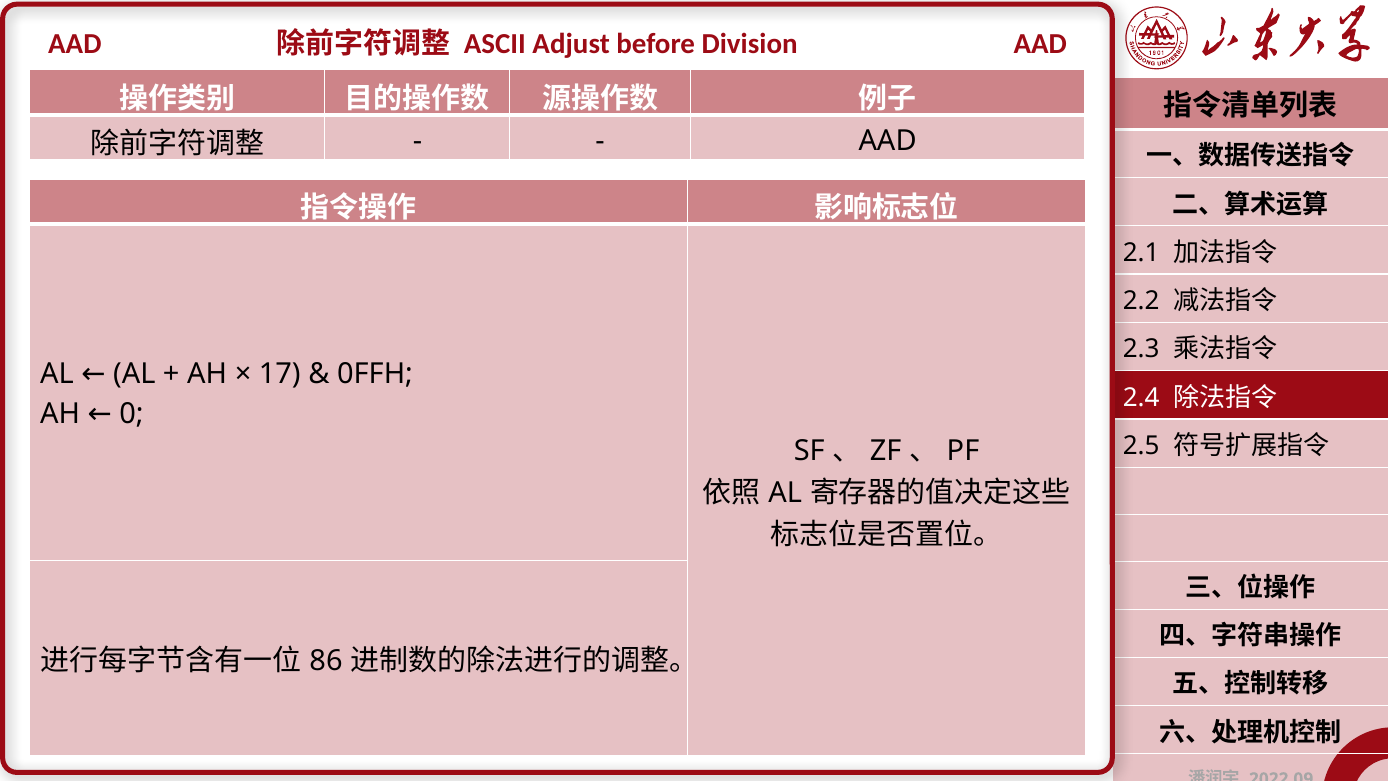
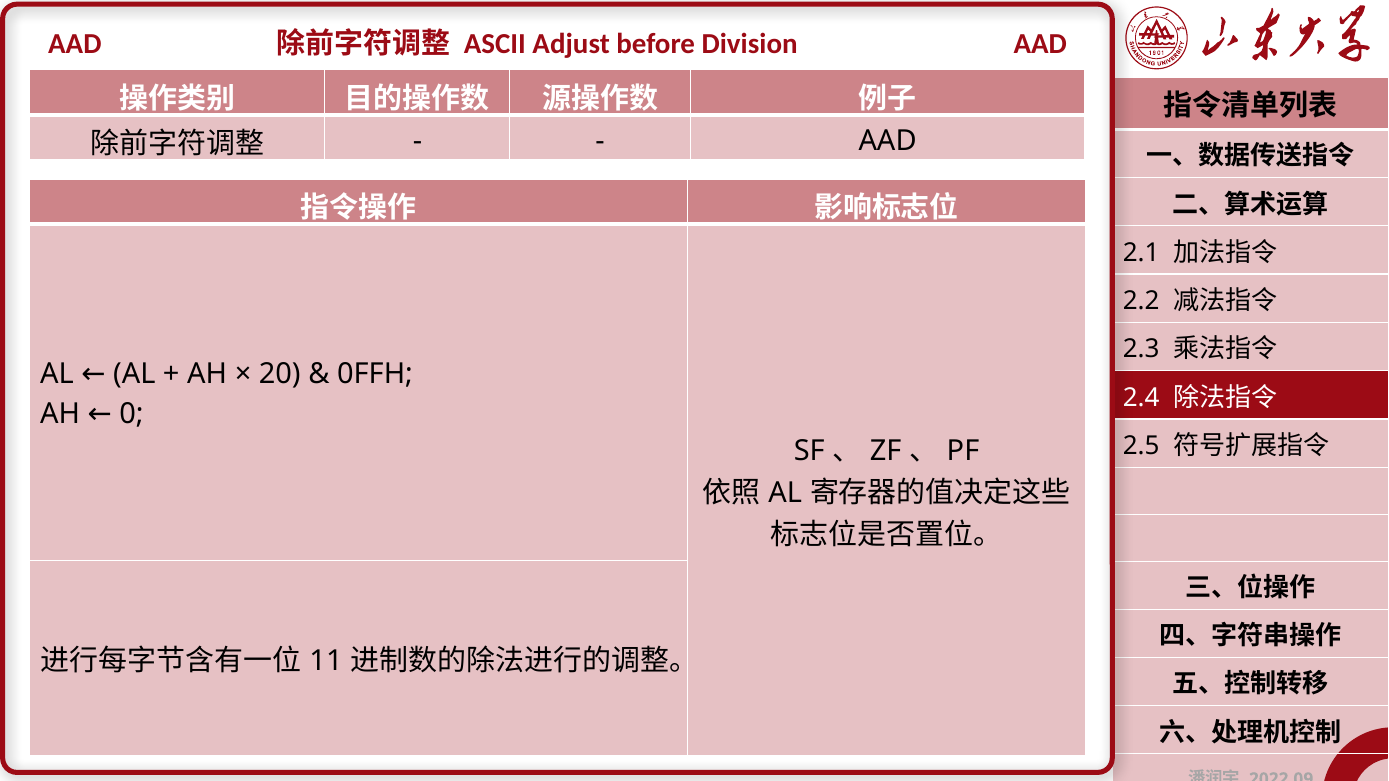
17: 17 -> 20
86: 86 -> 11
